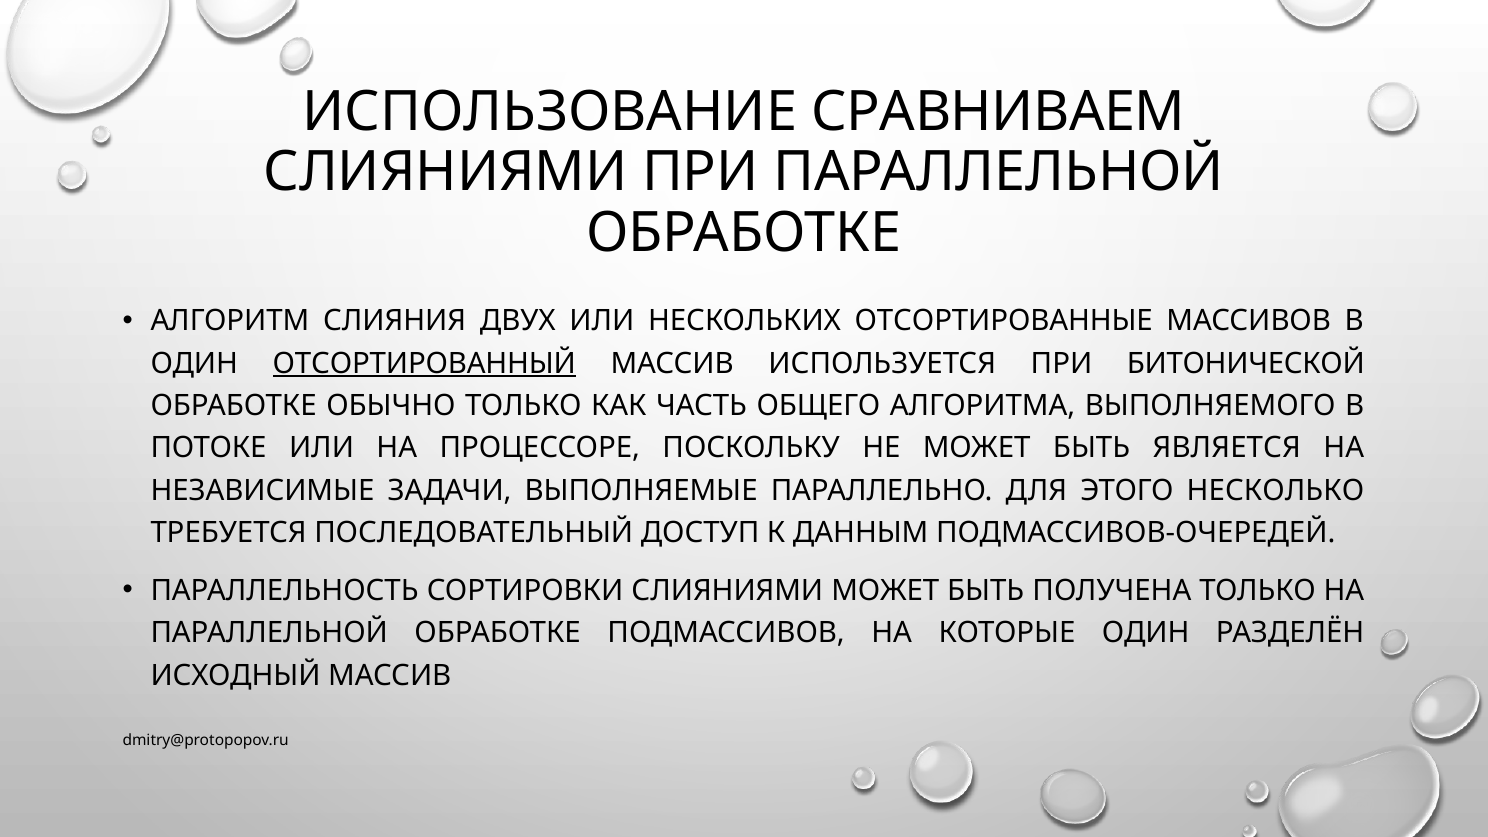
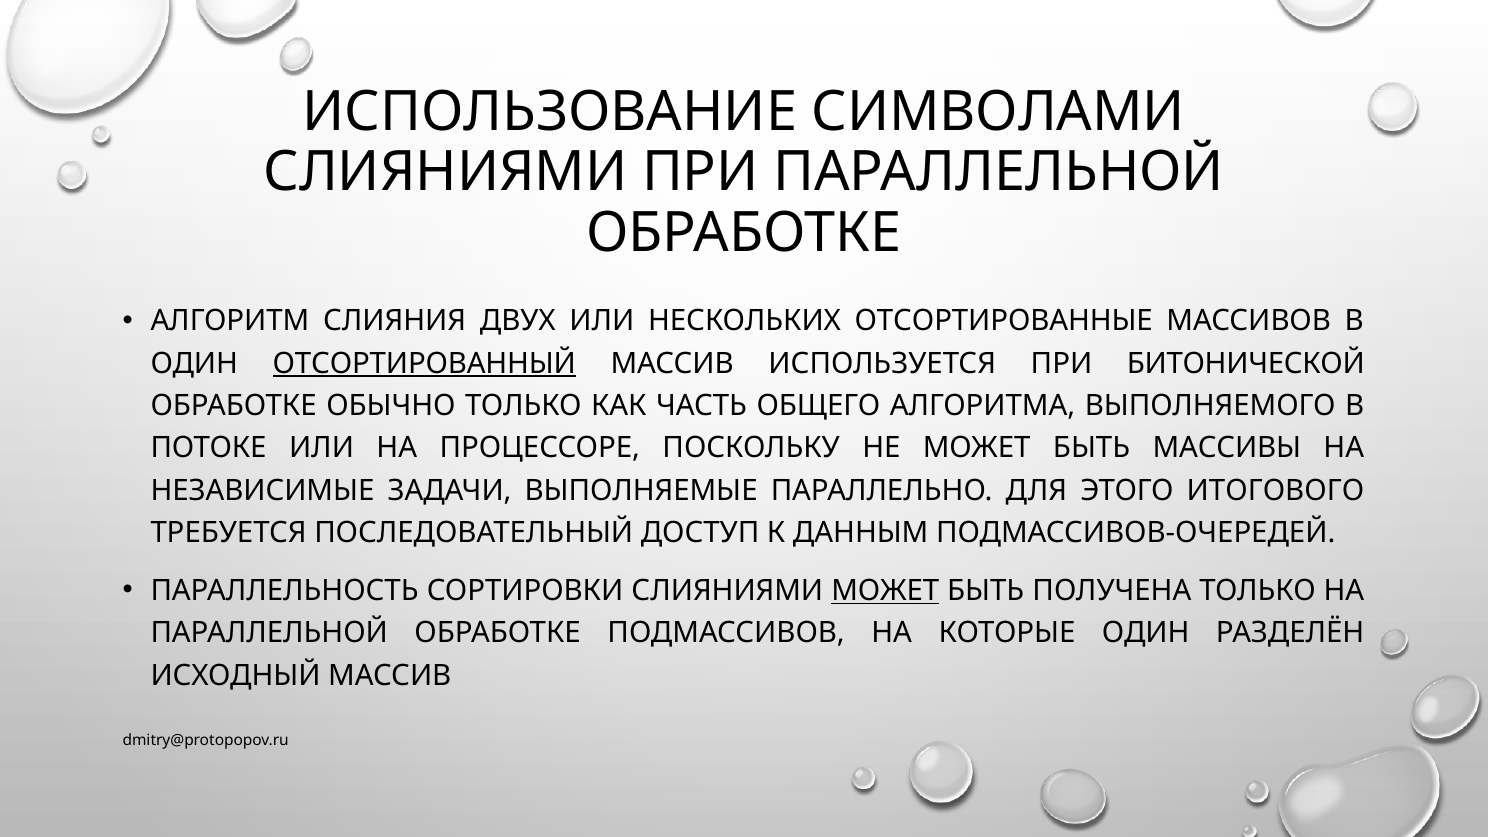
СРАВНИВАЕМ: СРАВНИВАЕМ -> СИМВОЛАМИ
ЯВЛЯЕТСЯ: ЯВЛЯЕТСЯ -> МАССИВЫ
НЕСКОЛЬКО: НЕСКОЛЬКО -> ИТОГОВОГО
МОЖЕТ at (885, 591) underline: none -> present
